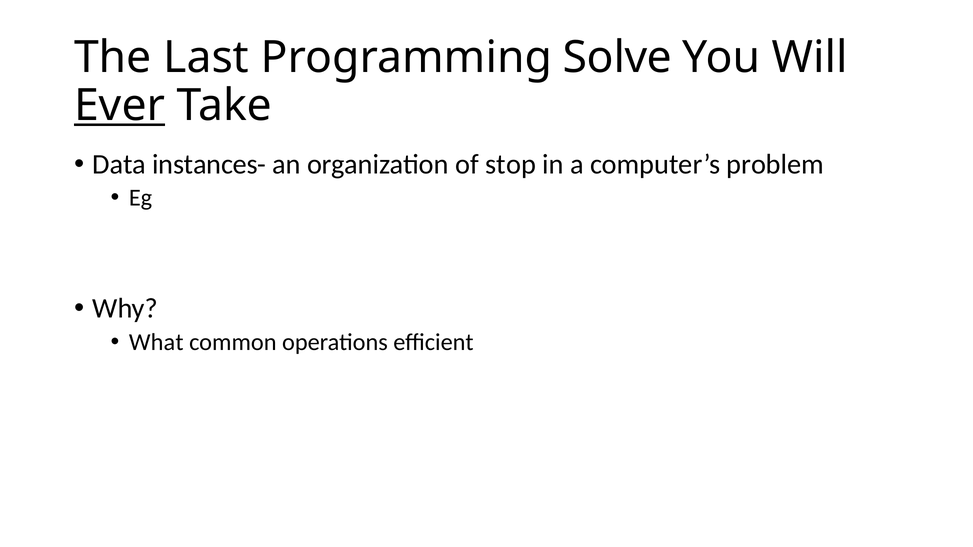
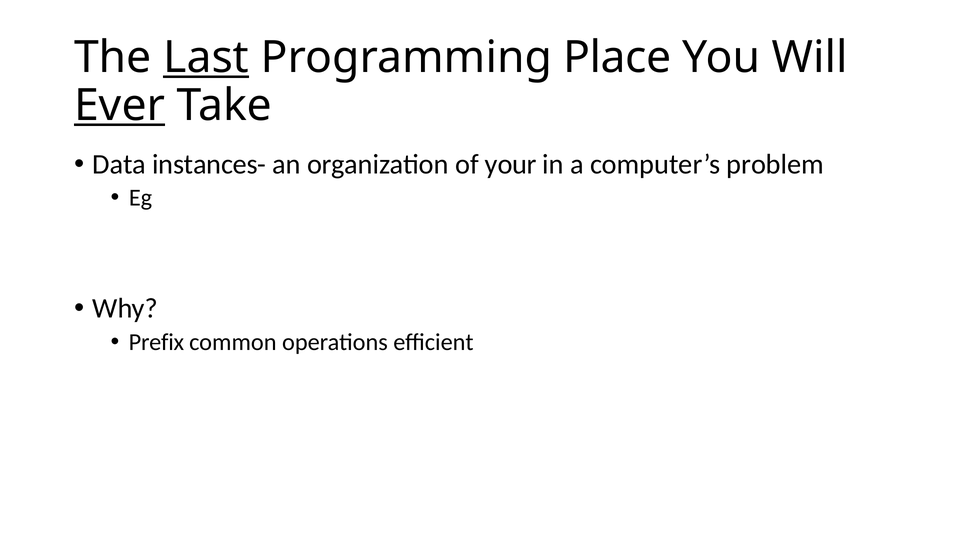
Last underline: none -> present
Solve: Solve -> Place
stop: stop -> your
What: What -> Prefix
